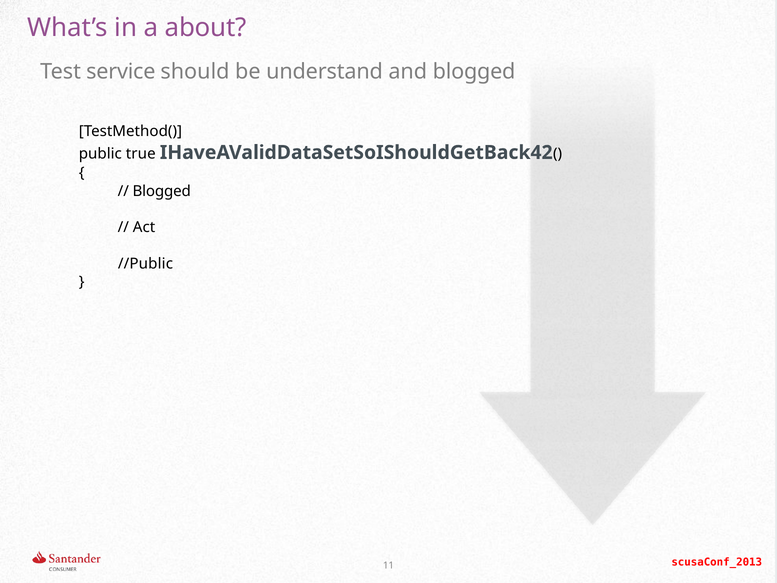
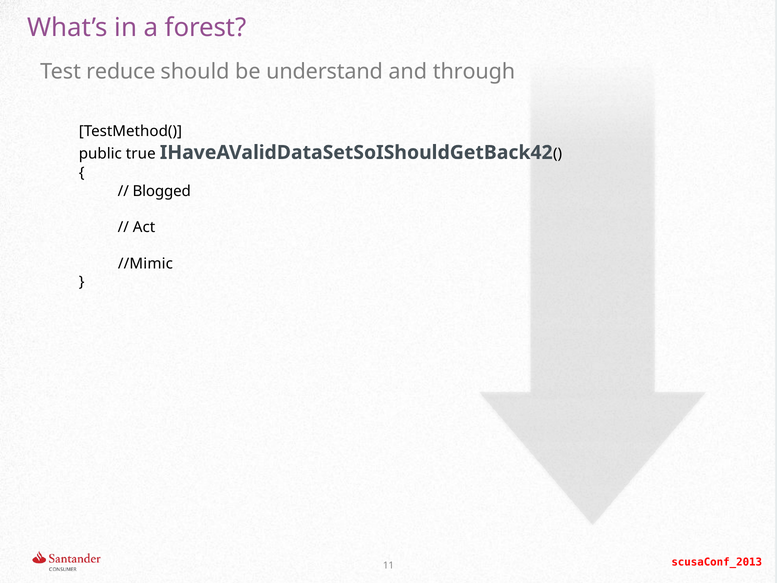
about: about -> forest
service: service -> reduce
and blogged: blogged -> through
//Public: //Public -> //Mimic
